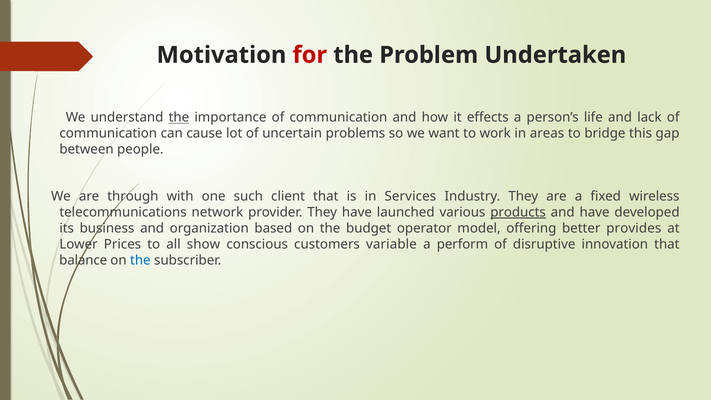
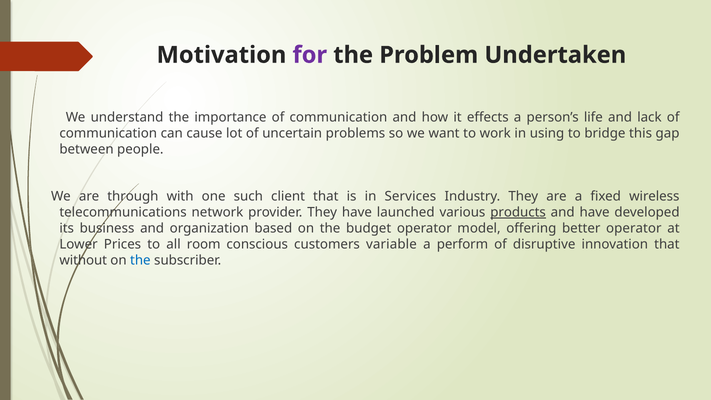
for colour: red -> purple
the at (179, 117) underline: present -> none
areas: areas -> using
better provides: provides -> operator
show: show -> room
balance: balance -> without
